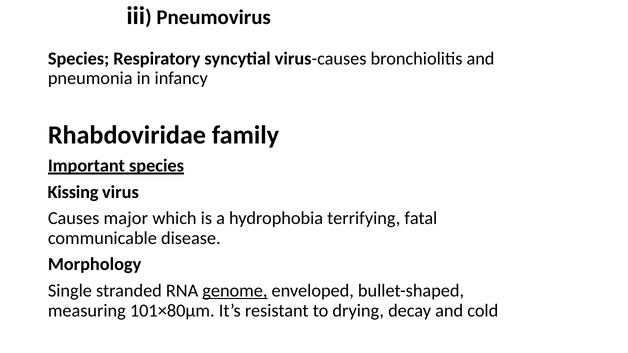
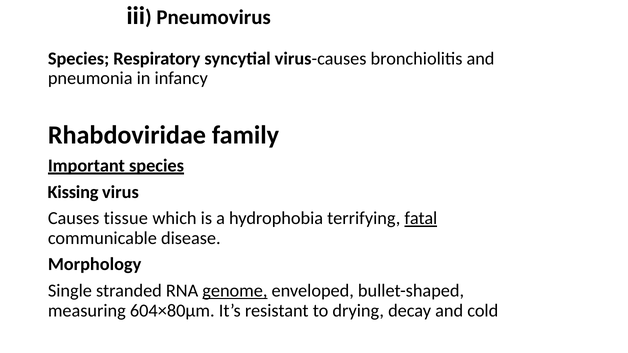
major: major -> tissue
fatal underline: none -> present
101×80µm: 101×80µm -> 604×80µm
